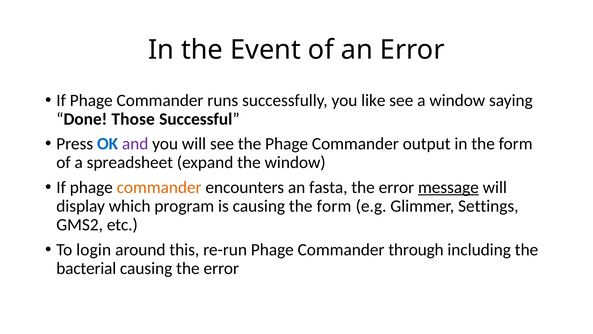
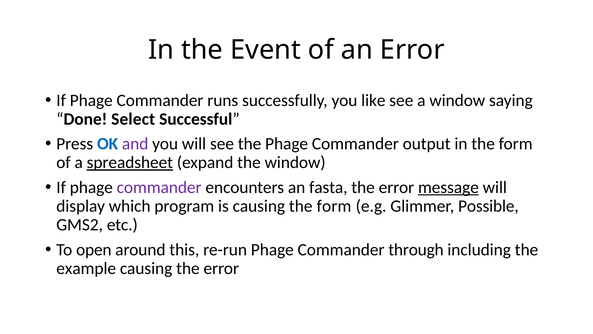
Those: Those -> Select
spreadsheet underline: none -> present
commander at (159, 187) colour: orange -> purple
Settings: Settings -> Possible
login: login -> open
bacterial: bacterial -> example
